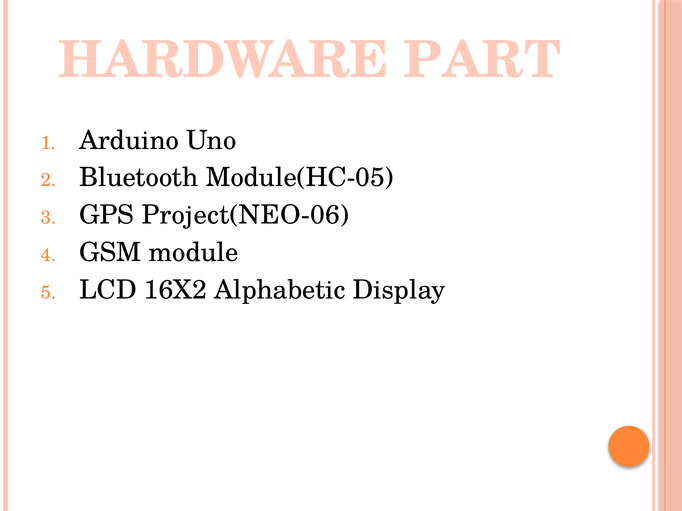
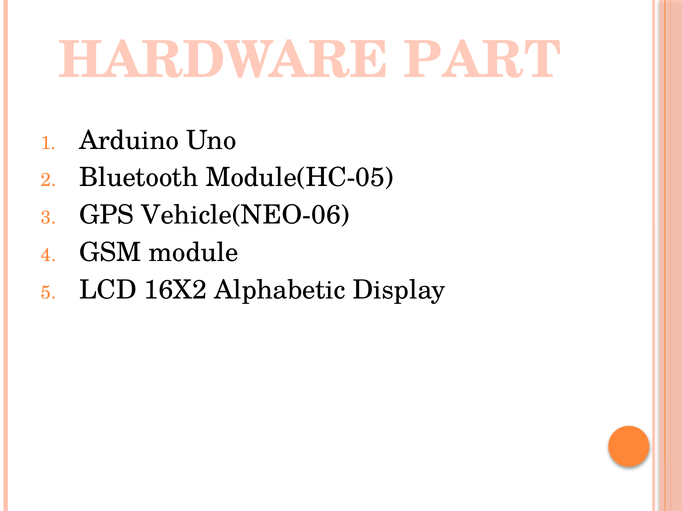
Project(NEO-06: Project(NEO-06 -> Vehicle(NEO-06
